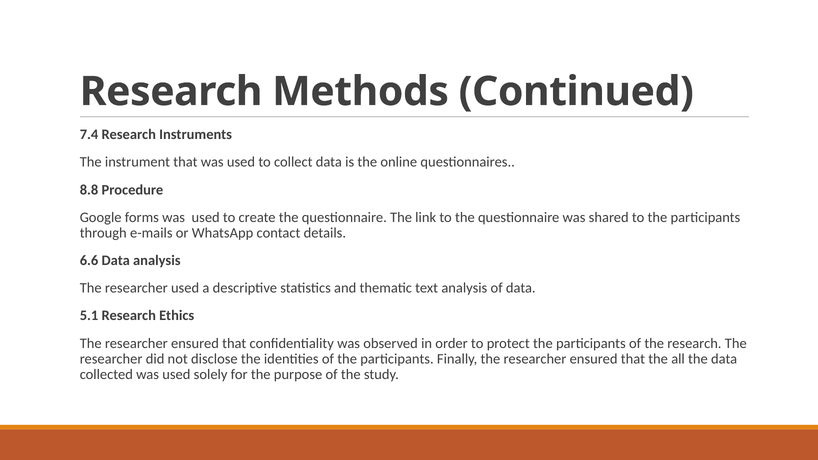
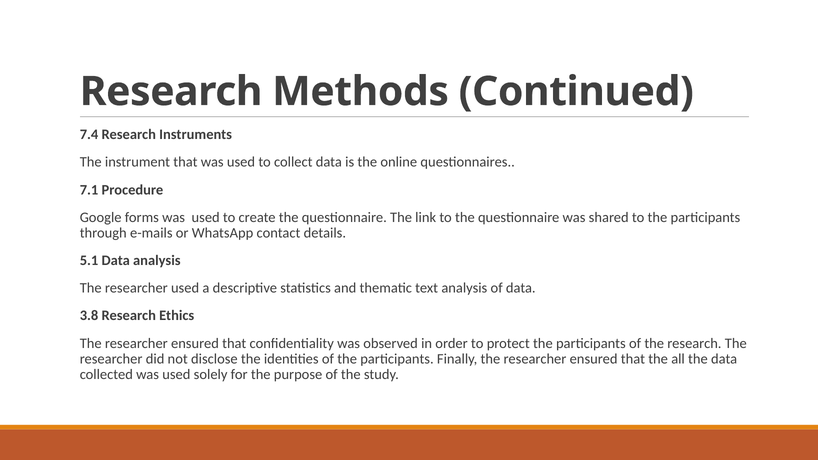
8.8: 8.8 -> 7.1
6.6: 6.6 -> 5.1
5.1: 5.1 -> 3.8
